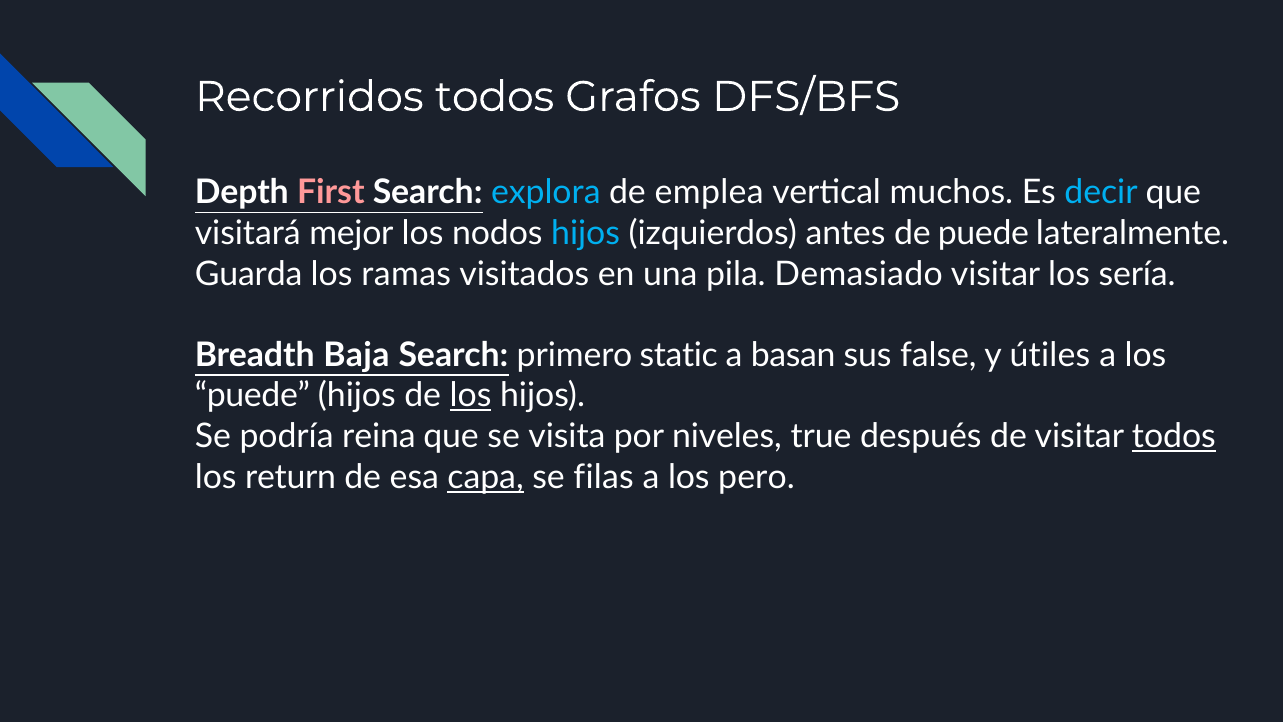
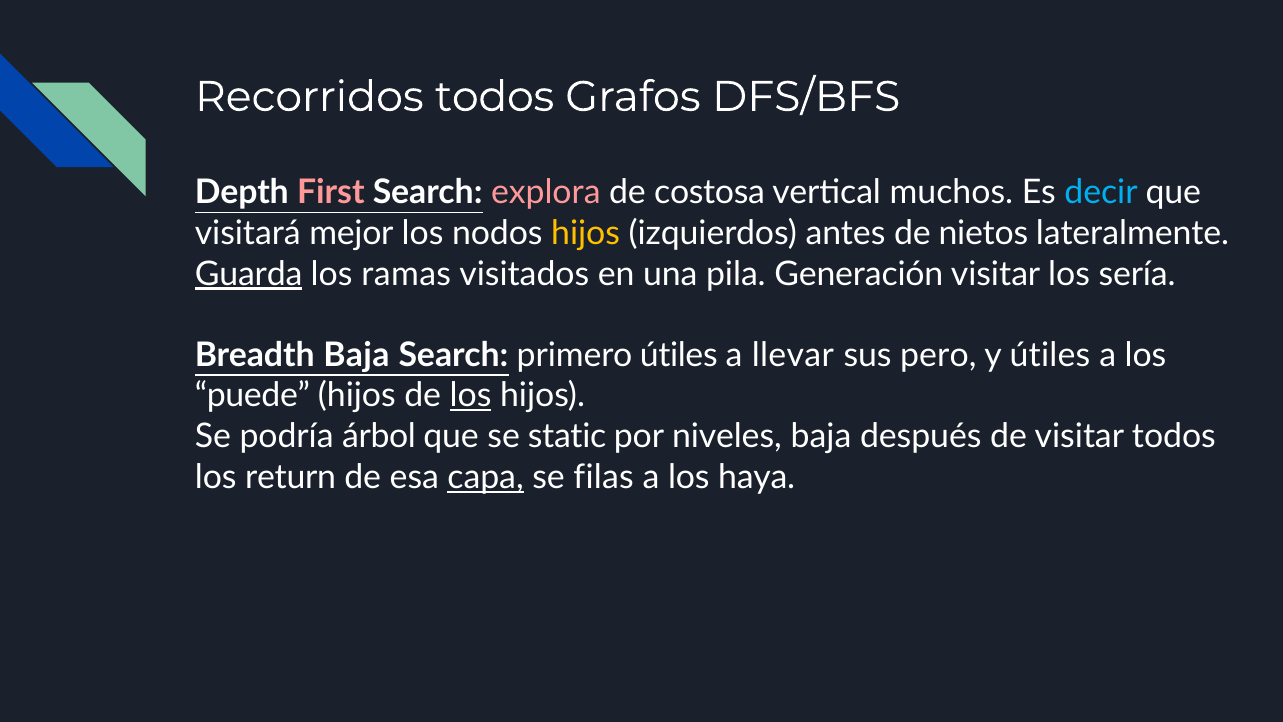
explora colour: light blue -> pink
emplea: emplea -> costosa
hijos at (586, 233) colour: light blue -> yellow
de puede: puede -> nietos
Guarda underline: none -> present
Demasiado: Demasiado -> Generación
primero static: static -> útiles
basan: basan -> llevar
false: false -> pero
reina: reina -> árbol
visita: visita -> static
niveles true: true -> baja
todos at (1174, 436) underline: present -> none
pero: pero -> haya
